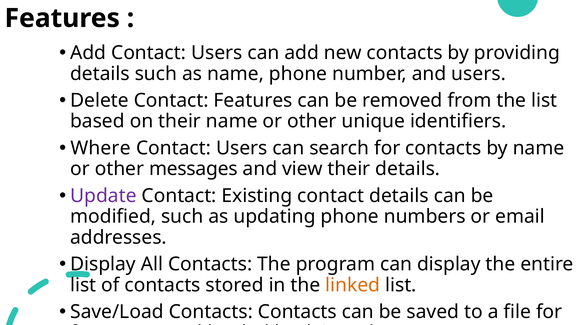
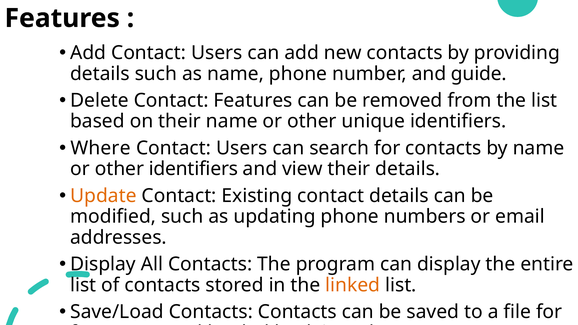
and users: users -> guide
other messages: messages -> identifiers
Update colour: purple -> orange
